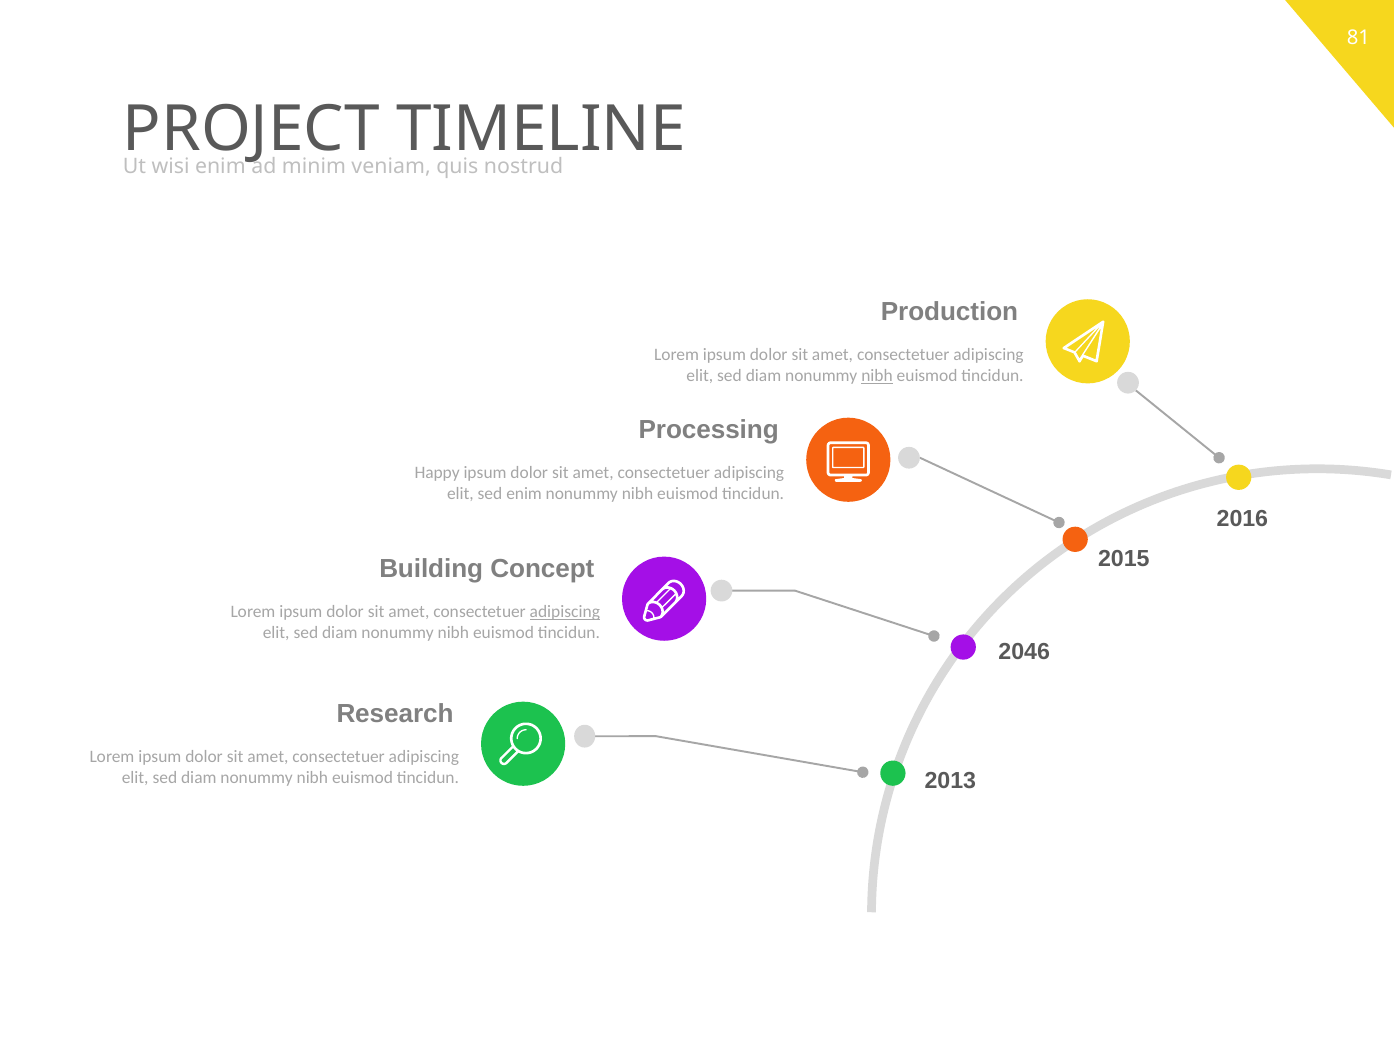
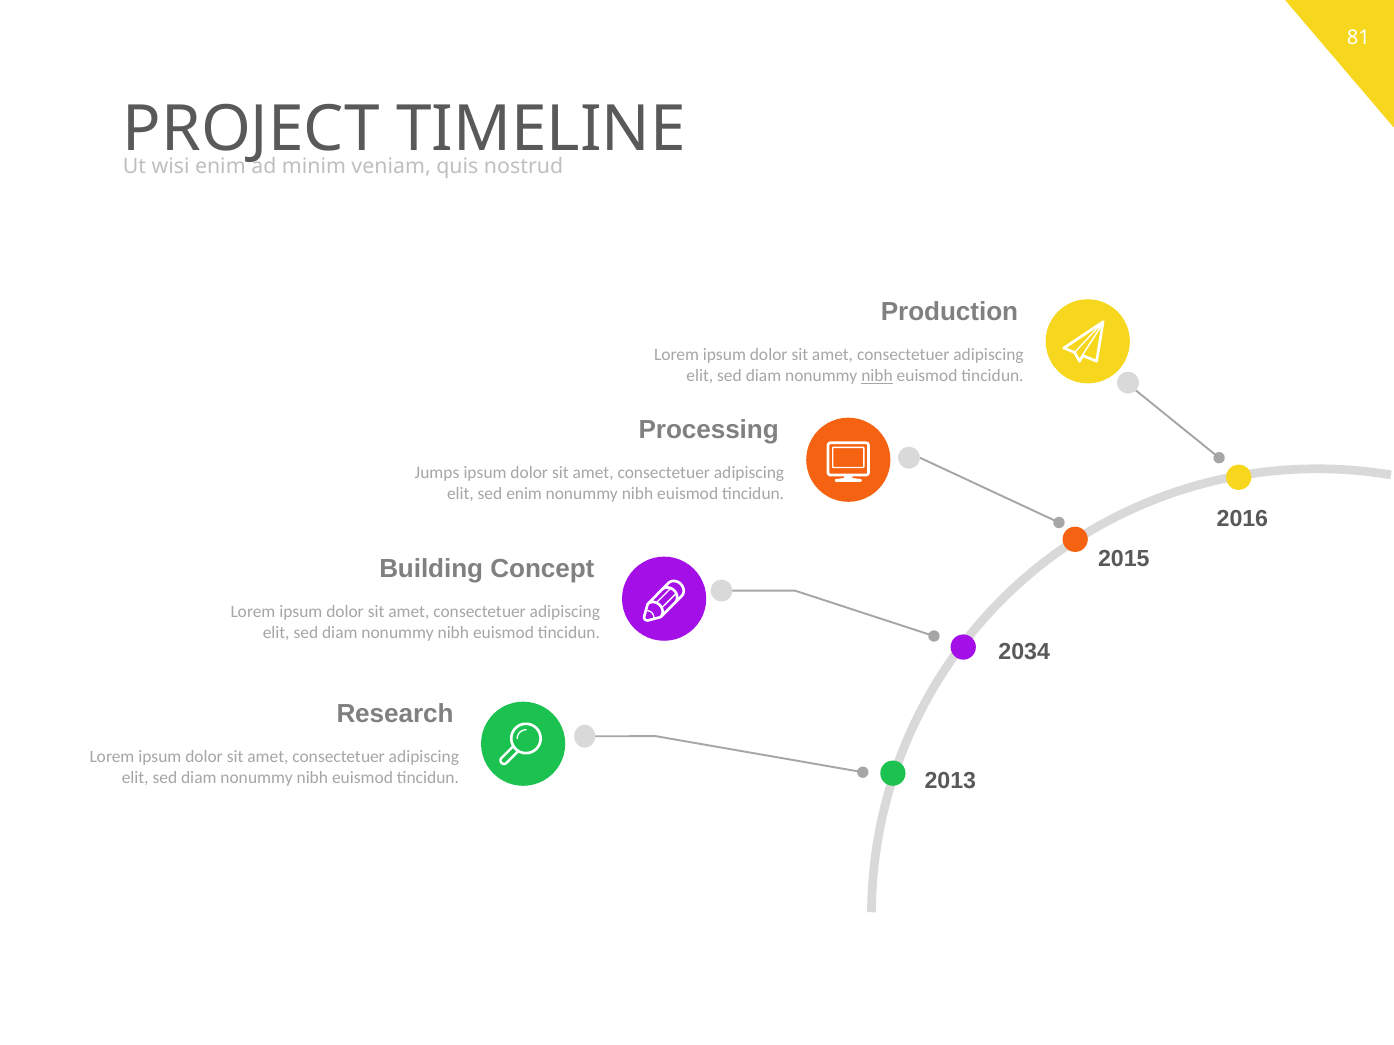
Happy: Happy -> Jumps
adipiscing at (565, 612) underline: present -> none
2046: 2046 -> 2034
